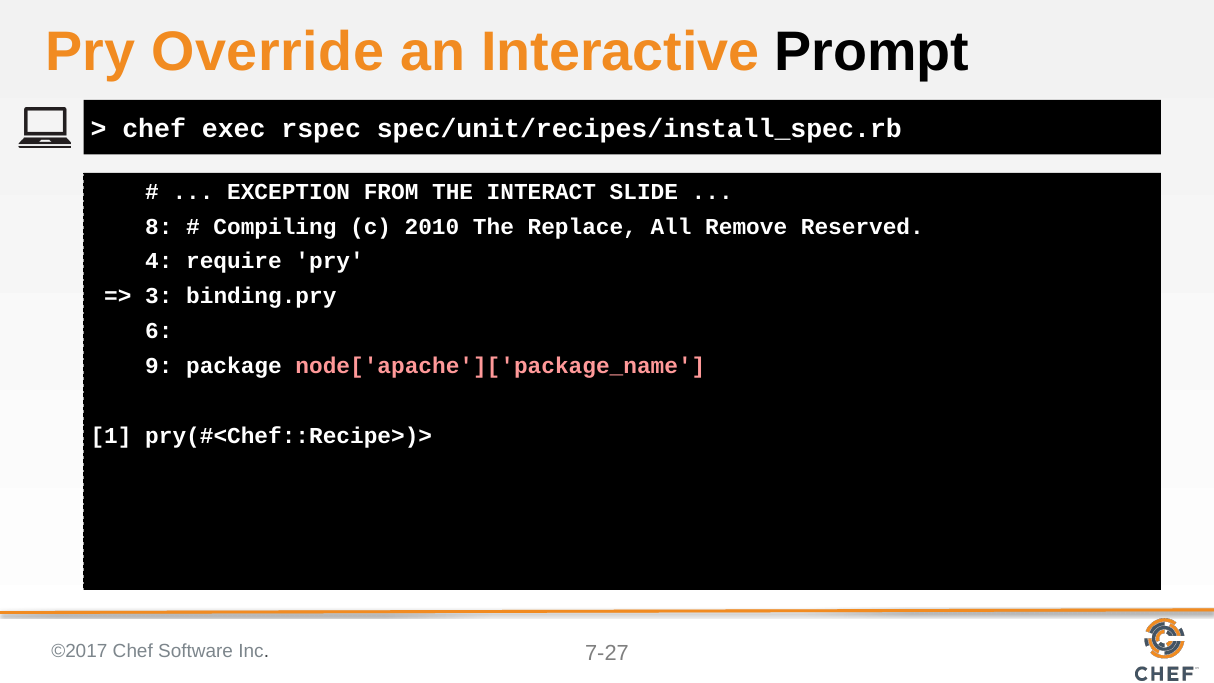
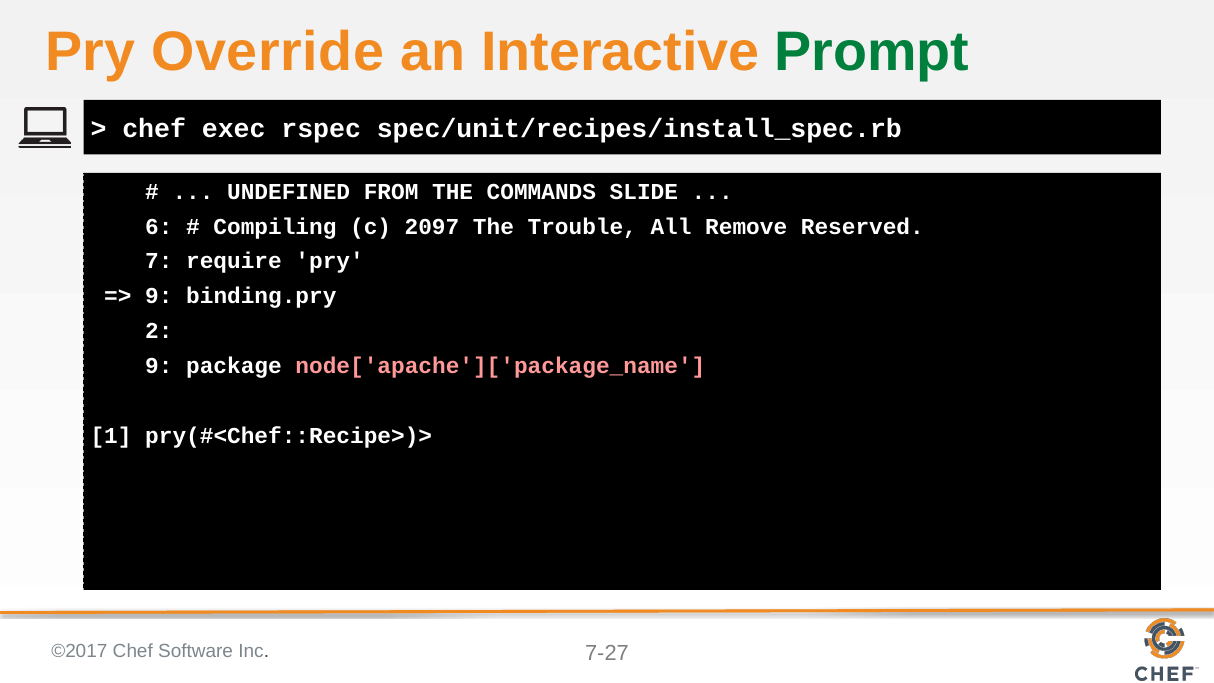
Prompt colour: black -> green
EXCEPTION: EXCEPTION -> UNDEFINED
INTERACT: INTERACT -> COMMANDS
8: 8 -> 6
2010: 2010 -> 2097
Replace: Replace -> Trouble
4: 4 -> 7
3 at (159, 296): 3 -> 9
6: 6 -> 2
